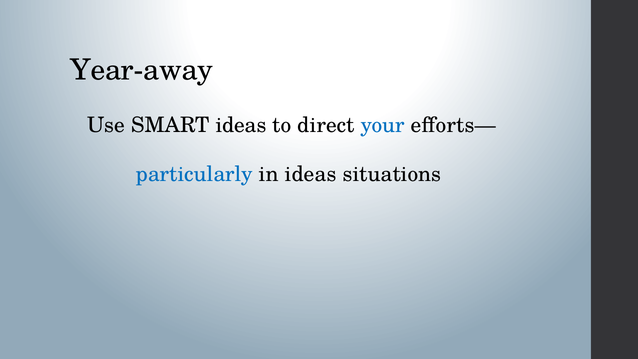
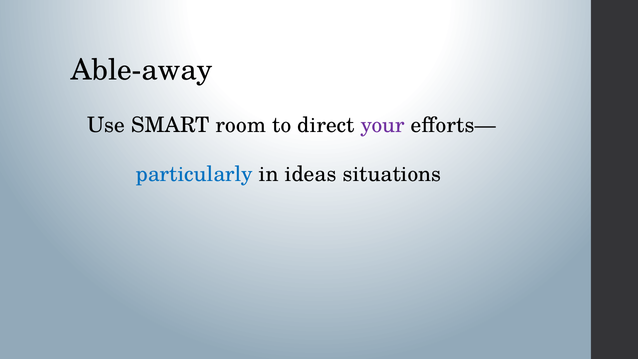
Year-away: Year-away -> Able-away
SMART ideas: ideas -> room
your colour: blue -> purple
